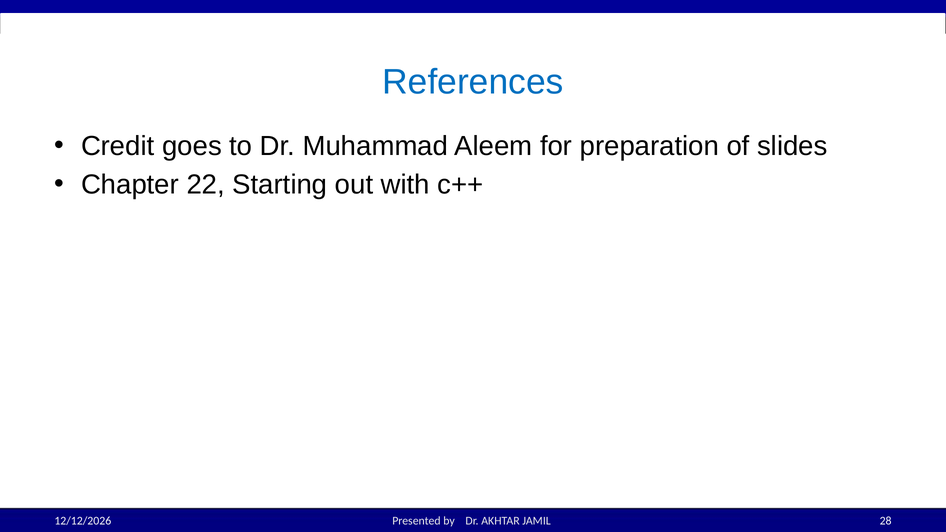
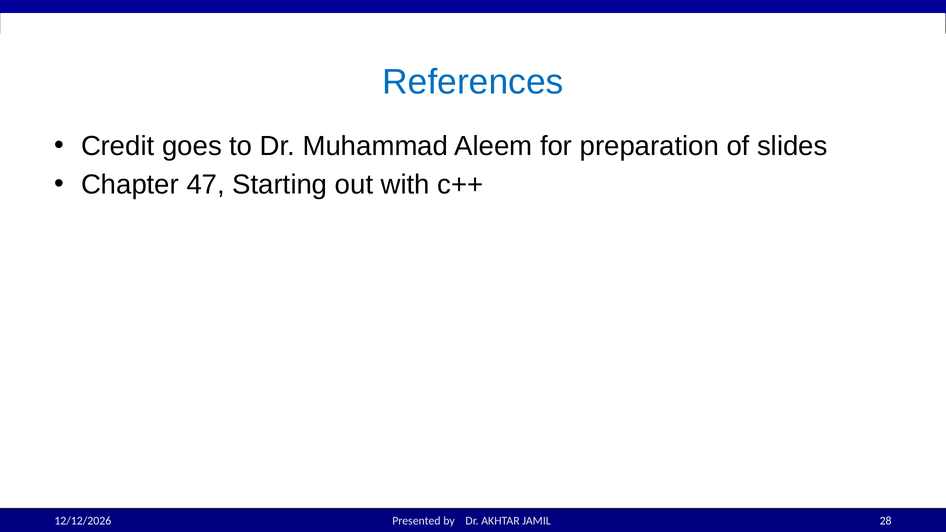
22: 22 -> 47
